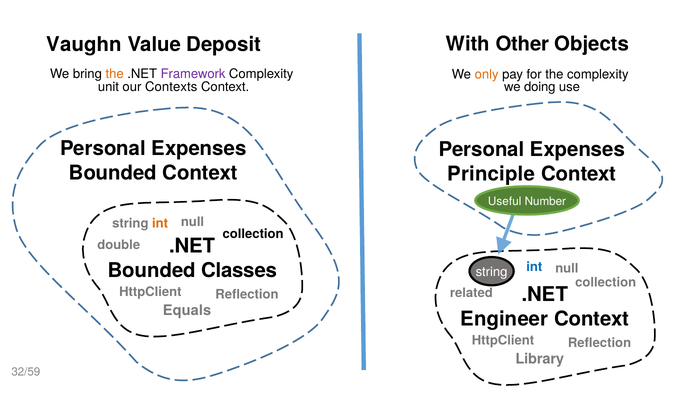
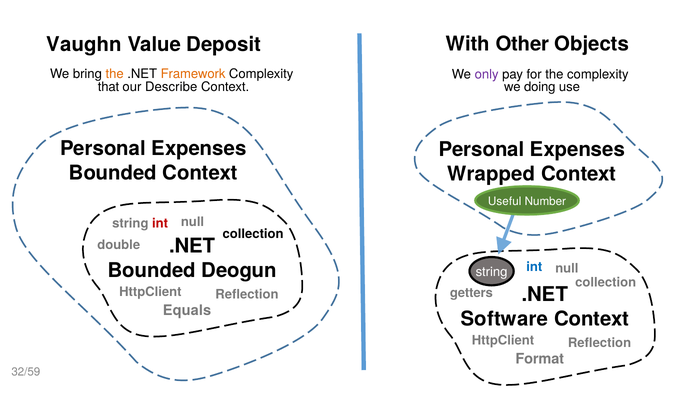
Framework colour: purple -> orange
only colour: orange -> purple
unit: unit -> that
Contexts: Contexts -> Describe
Principle: Principle -> Wrapped
int at (160, 223) colour: orange -> red
Classes: Classes -> Deogun
related: related -> getters
Engineer: Engineer -> Software
Library: Library -> Format
